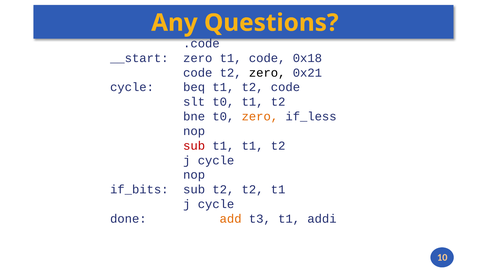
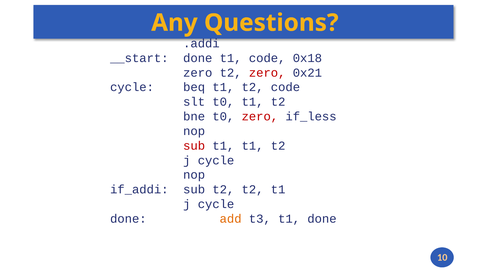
.code: .code -> .addi
__start zero: zero -> done
code at (198, 73): code -> zero
zero at (267, 73) colour: black -> red
zero at (260, 116) colour: orange -> red
if_bits: if_bits -> if_addi
t1 addi: addi -> done
